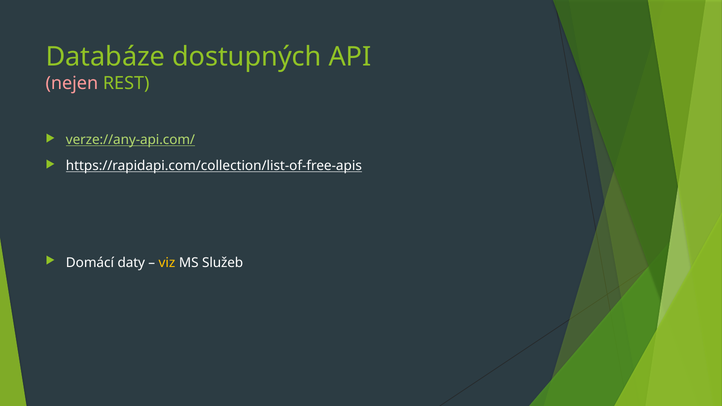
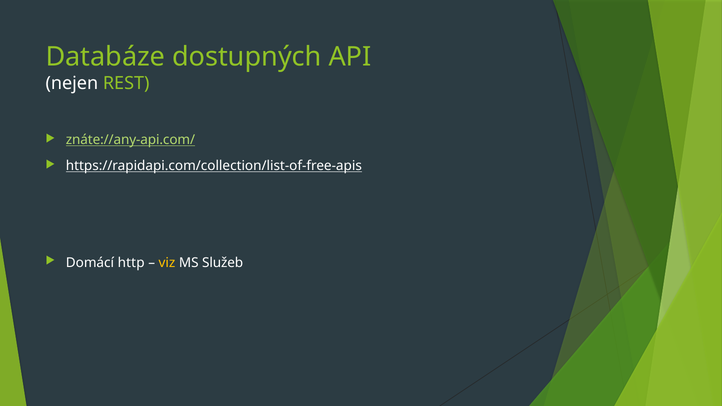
nejen colour: pink -> white
verze://any-api.com/: verze://any-api.com/ -> znáte://any-api.com/
daty: daty -> http
